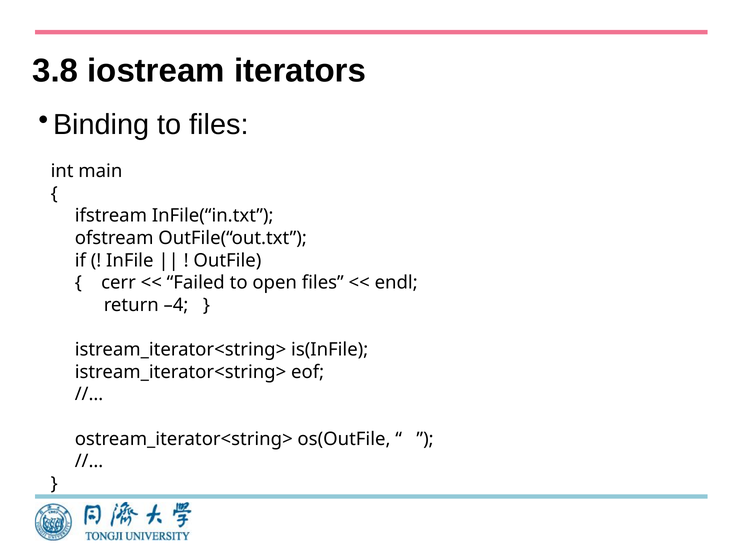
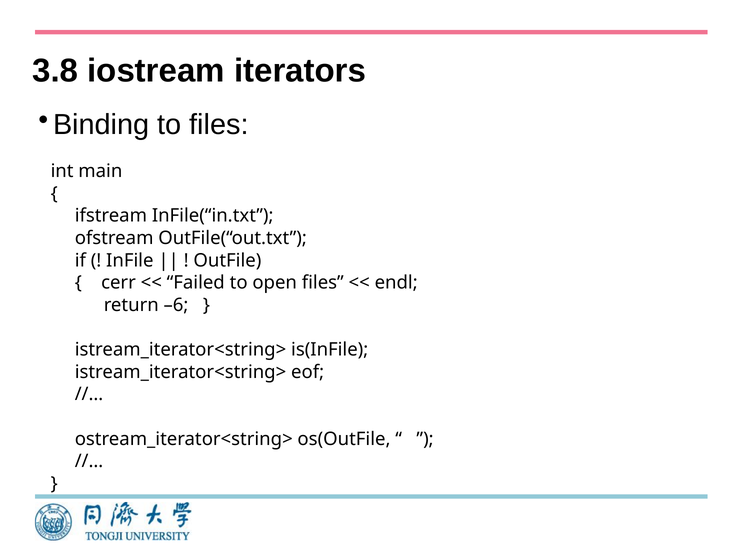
–4: –4 -> –6
